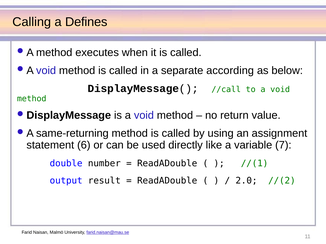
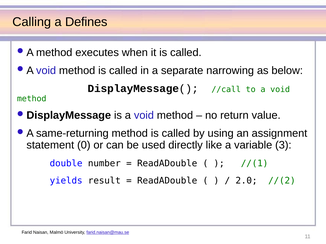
according: according -> narrowing
6: 6 -> 0
7: 7 -> 3
output: output -> yields
